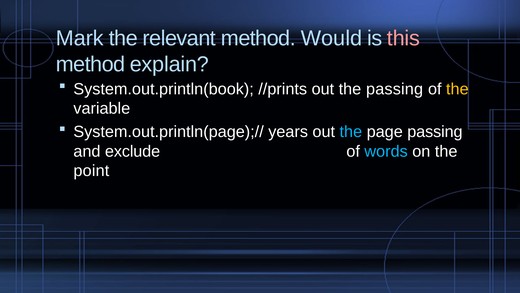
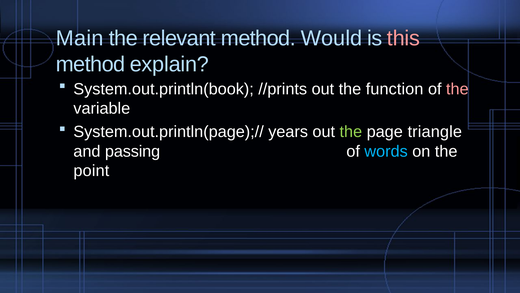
Mark: Mark -> Main
the passing: passing -> function
the at (457, 89) colour: yellow -> pink
the at (351, 132) colour: light blue -> light green
page passing: passing -> triangle
exclude: exclude -> passing
